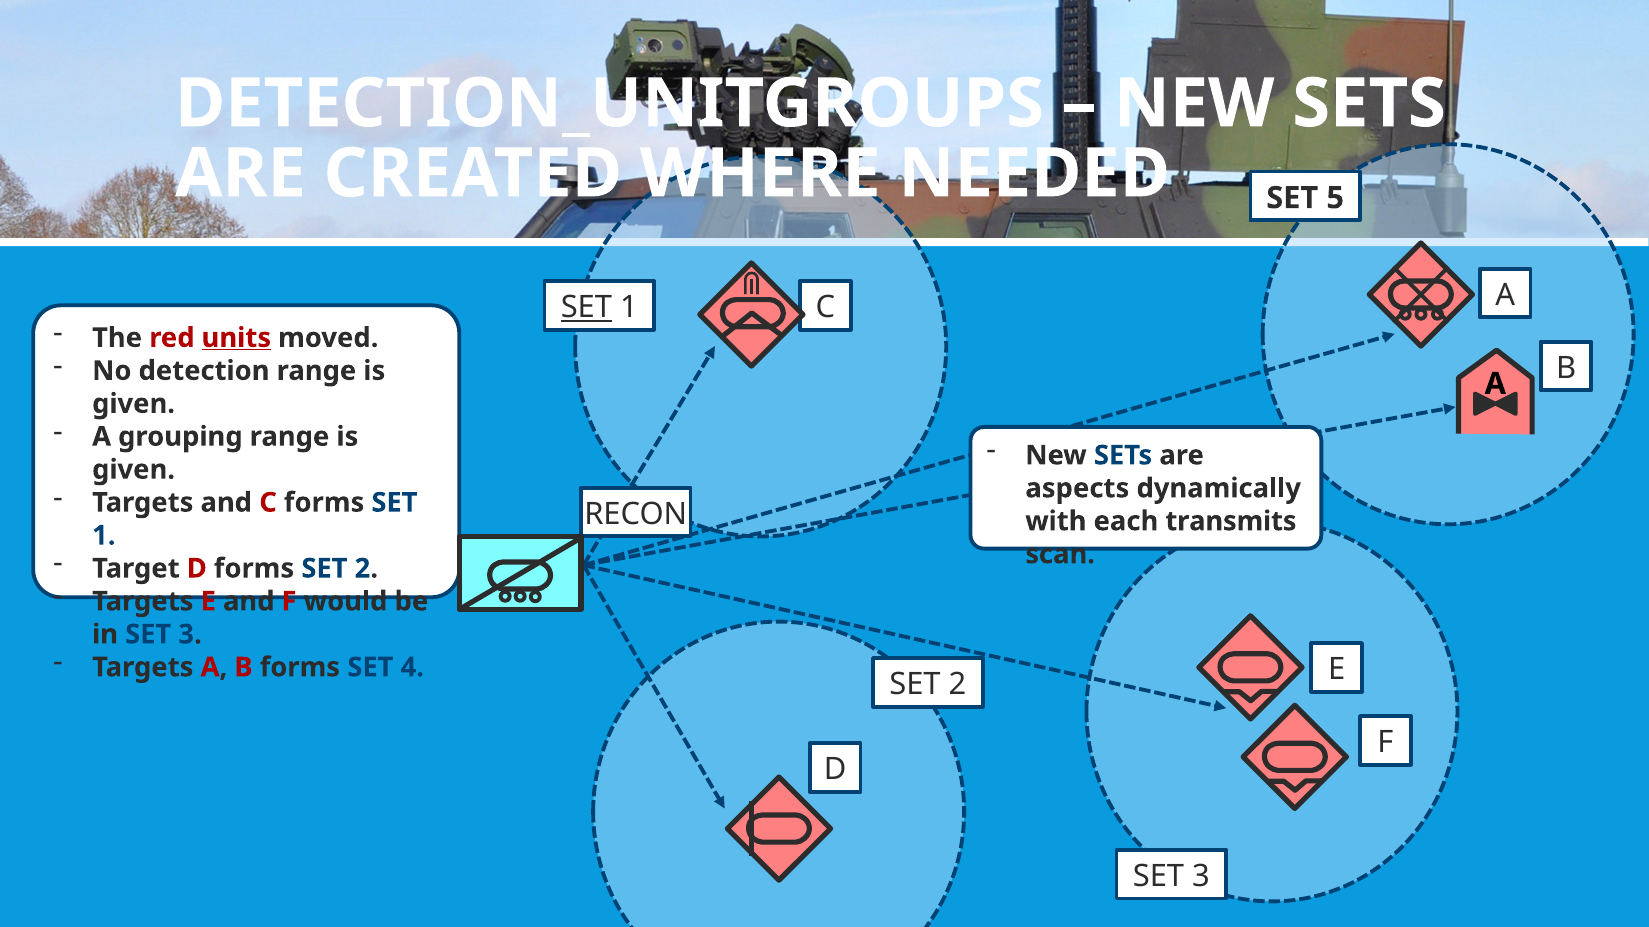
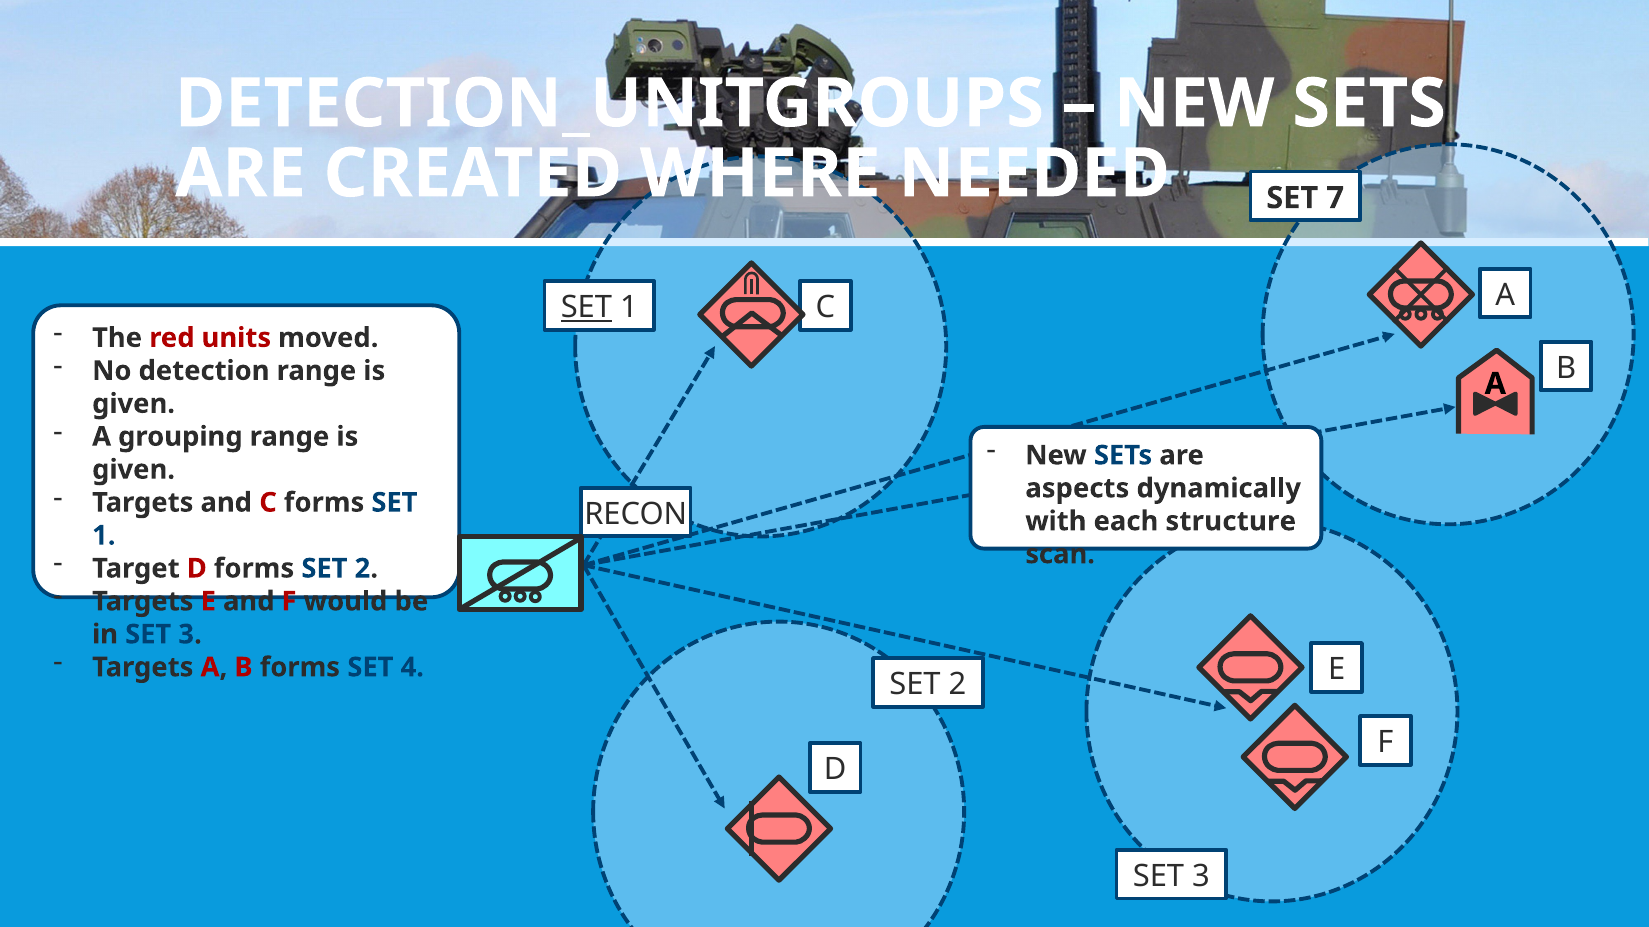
5: 5 -> 7
units underline: present -> none
transmits: transmits -> structure
